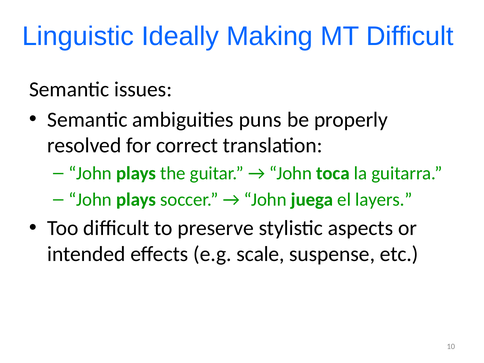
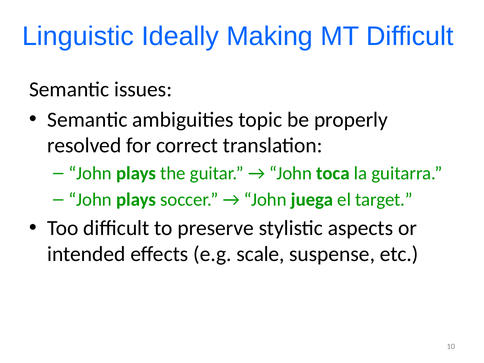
puns: puns -> topic
layers: layers -> target
